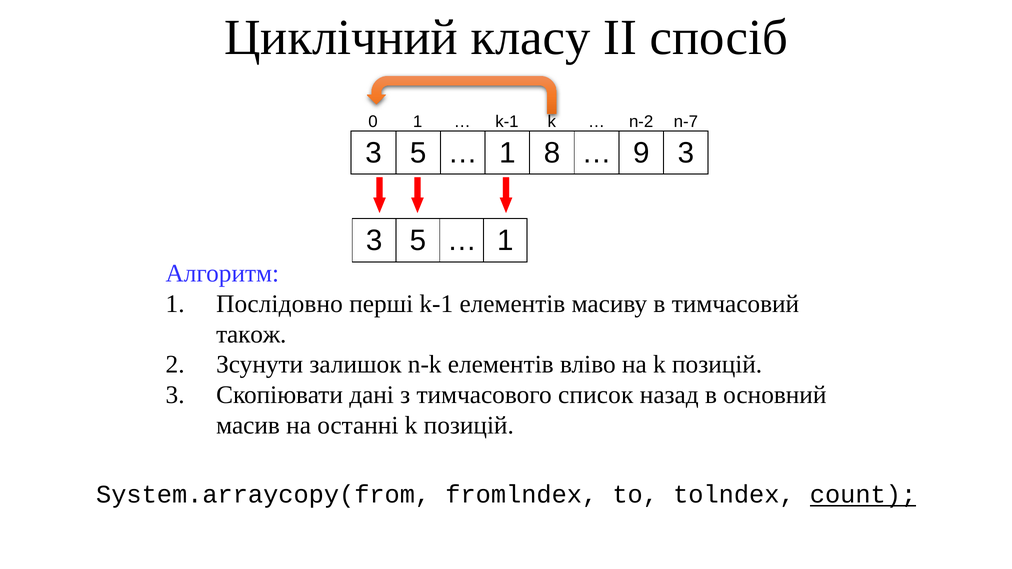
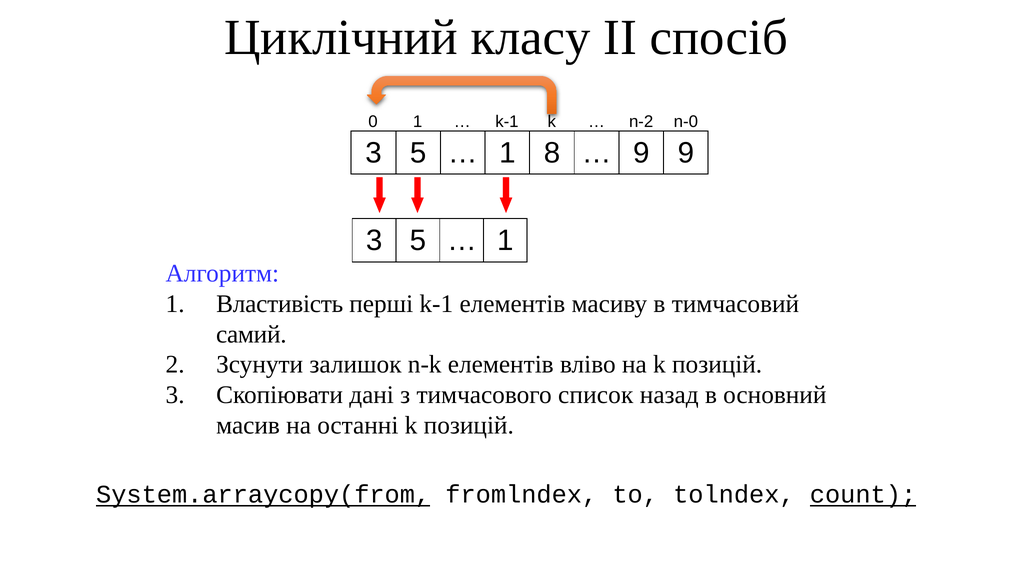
n-7: n-7 -> n-0
9 3: 3 -> 9
Послідовно: Послідовно -> Властивість
також: також -> самий
System.arraycopy(from underline: none -> present
